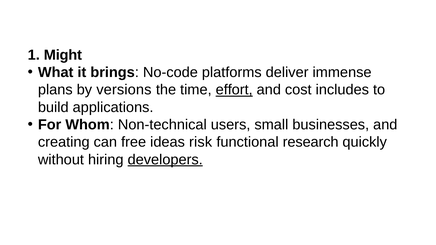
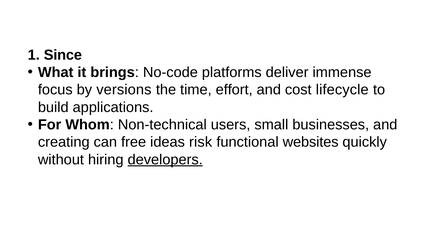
Might: Might -> Since
plans: plans -> focus
effort underline: present -> none
includes: includes -> lifecycle
research: research -> websites
